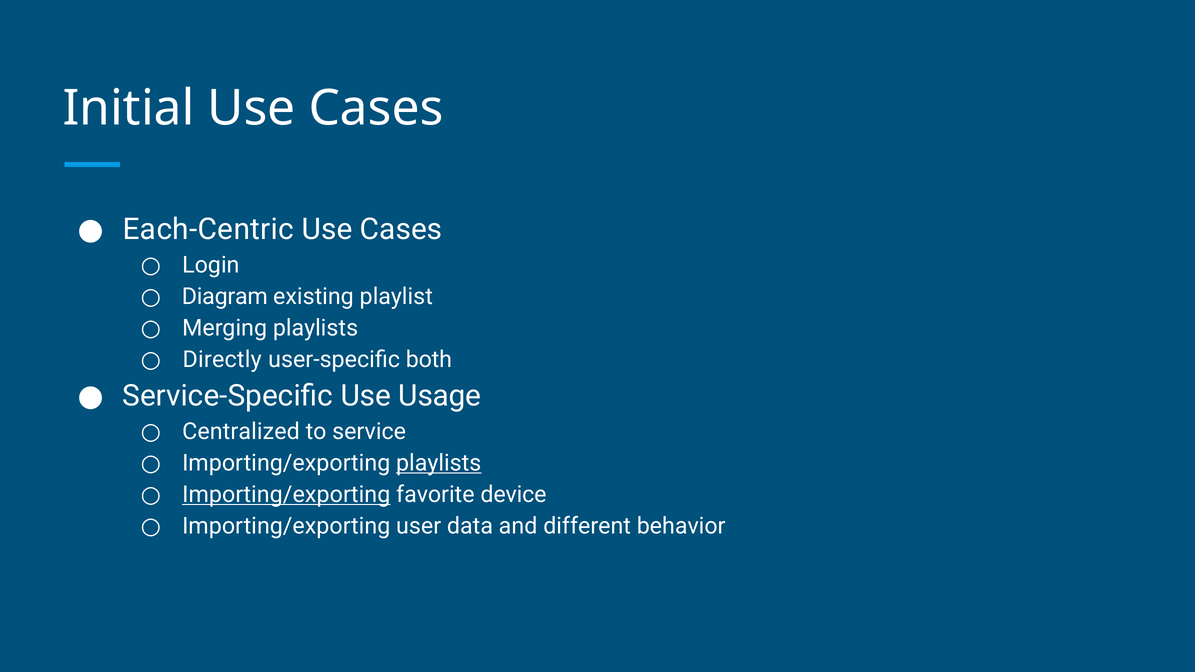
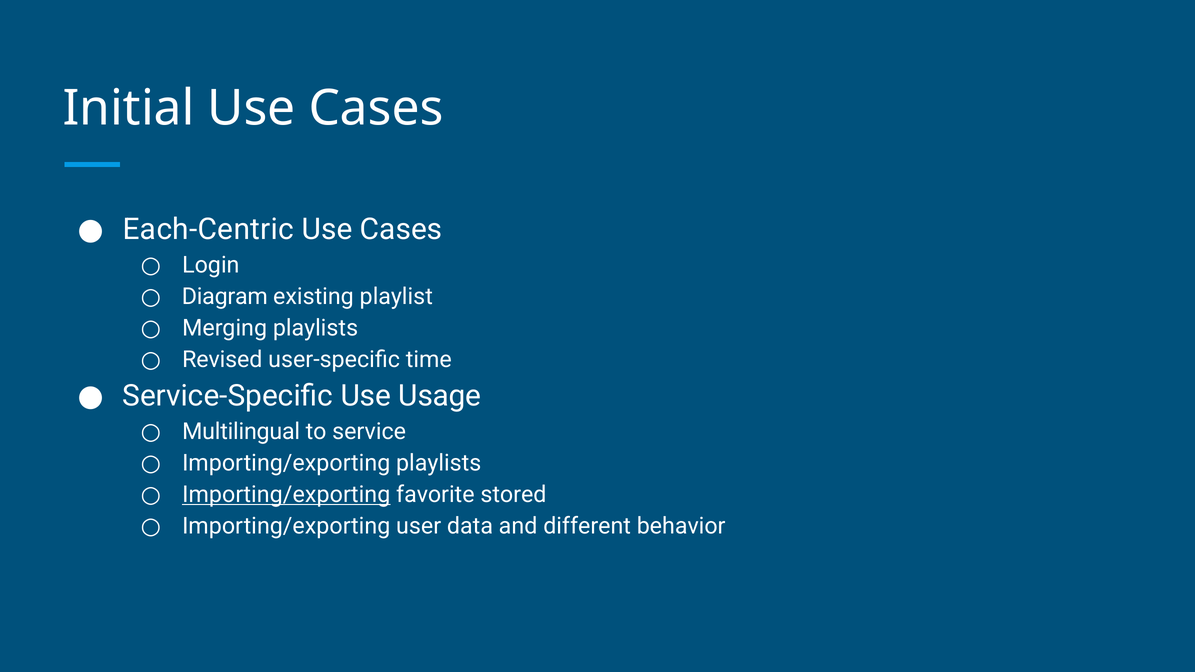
Directly: Directly -> Revised
both: both -> time
Centralized: Centralized -> Multilingual
playlists at (439, 463) underline: present -> none
device: device -> stored
